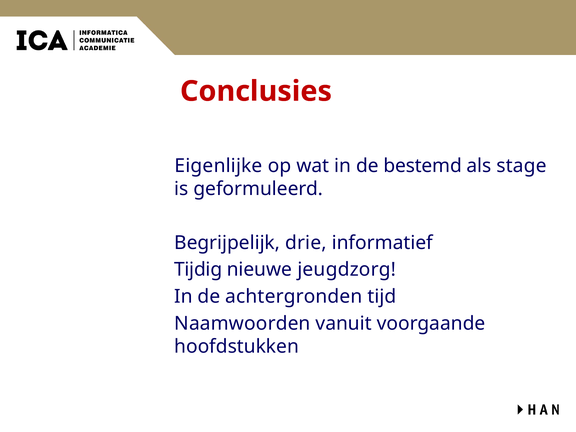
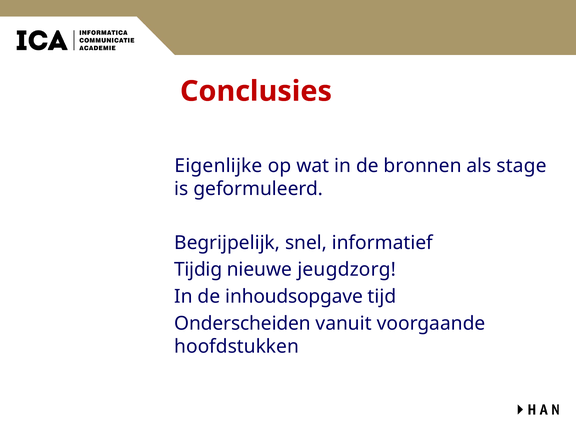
bestemd: bestemd -> bronnen
drie: drie -> snel
achtergronden: achtergronden -> inhoudsopgave
Naamwoorden: Naamwoorden -> Onderscheiden
